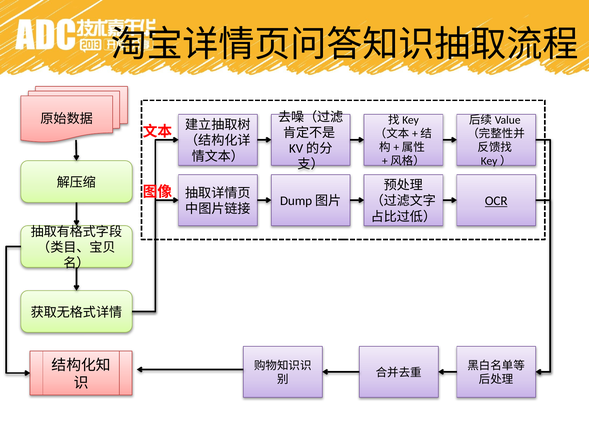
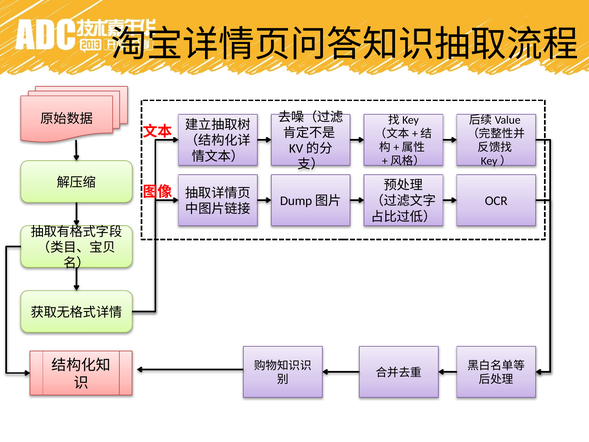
OCR underline: present -> none
